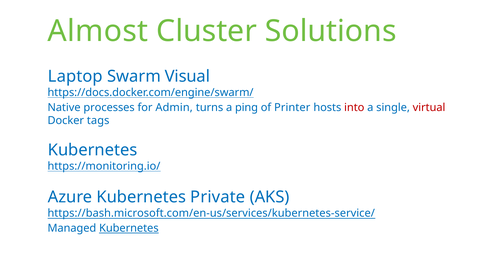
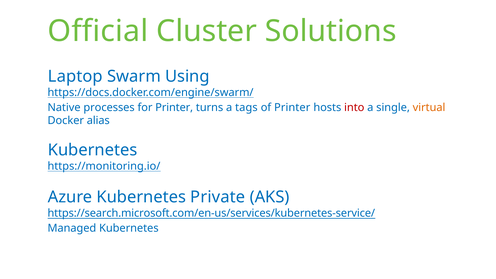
Almost: Almost -> Official
Visual: Visual -> Using
for Admin: Admin -> Printer
ping: ping -> tags
virtual colour: red -> orange
tags: tags -> alias
https://bash.microsoft.com/en-us/services/kubernetes-service/: https://bash.microsoft.com/en-us/services/kubernetes-service/ -> https://search.microsoft.com/en-us/services/kubernetes-service/
Kubernetes at (129, 228) underline: present -> none
